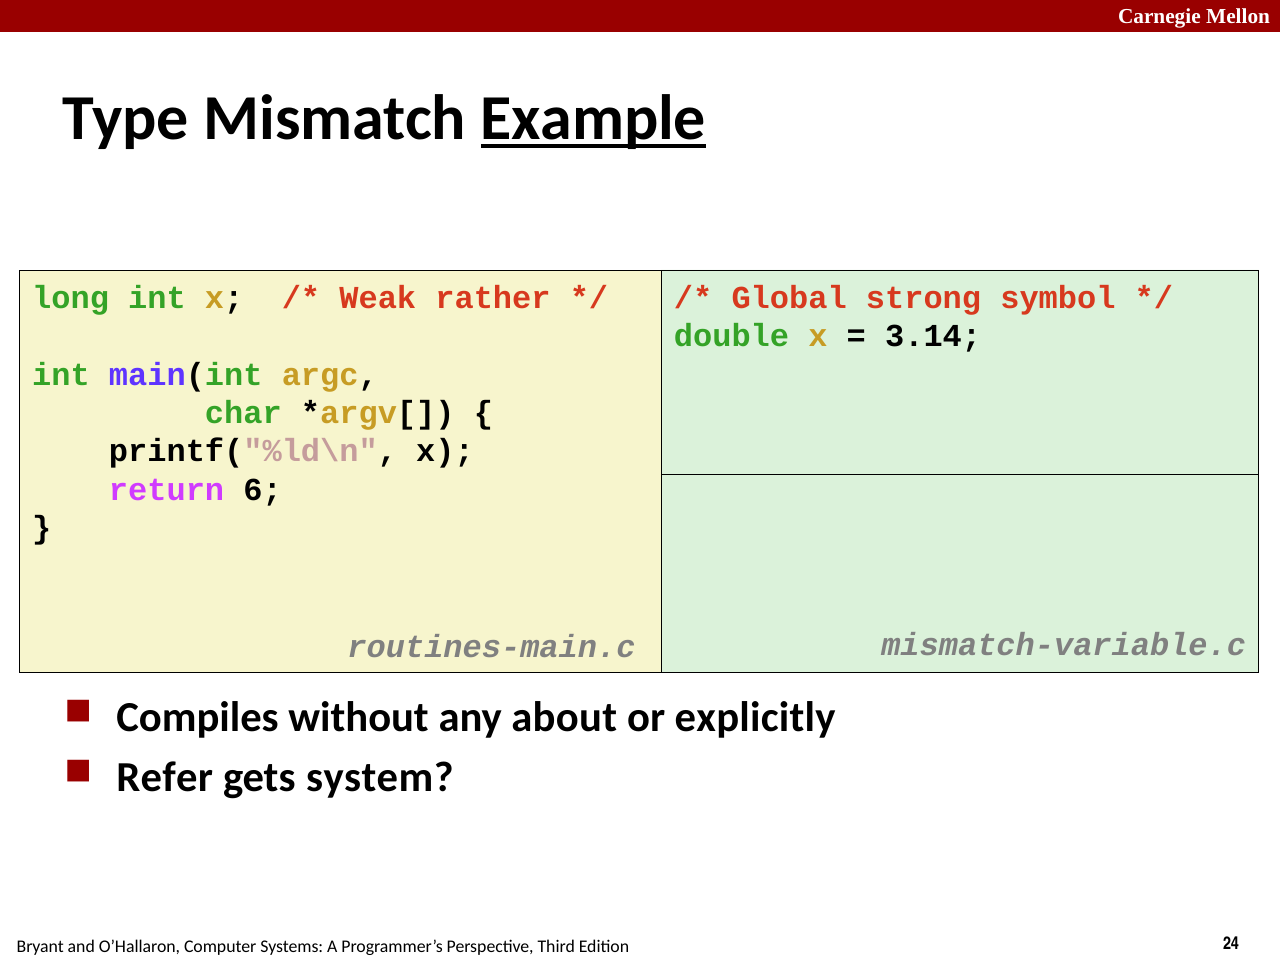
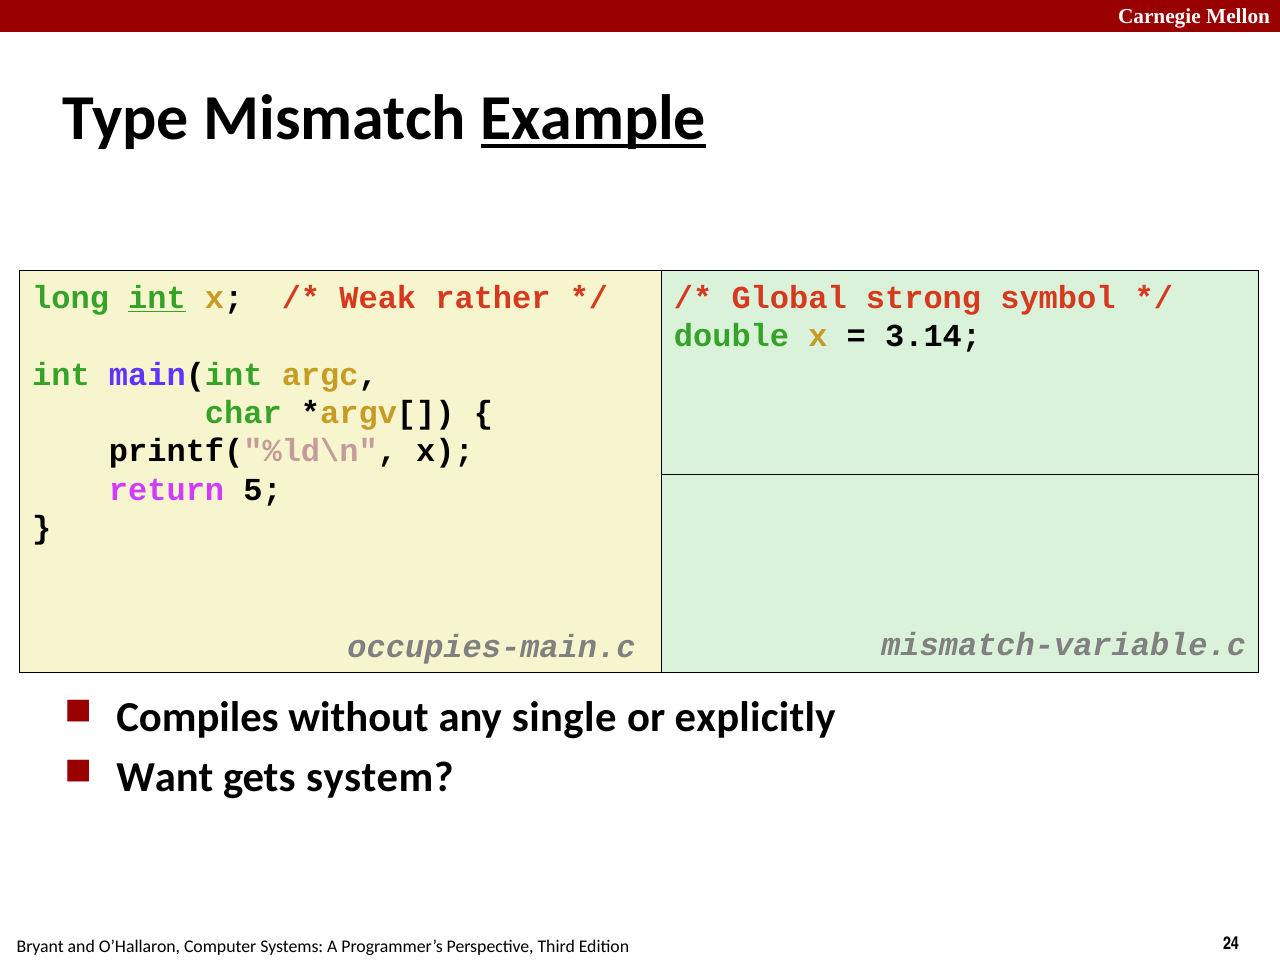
int at (157, 298) underline: none -> present
6: 6 -> 5
routines-main.c: routines-main.c -> occupies-main.c
about: about -> single
Refer: Refer -> Want
